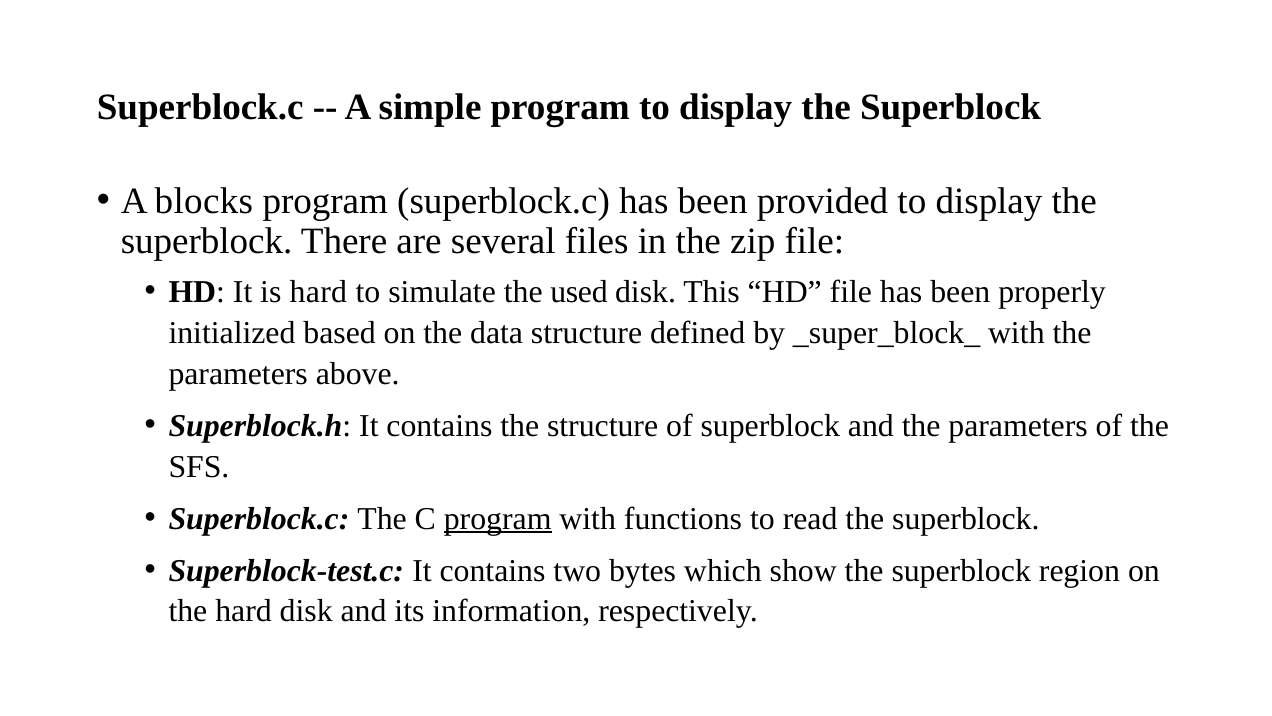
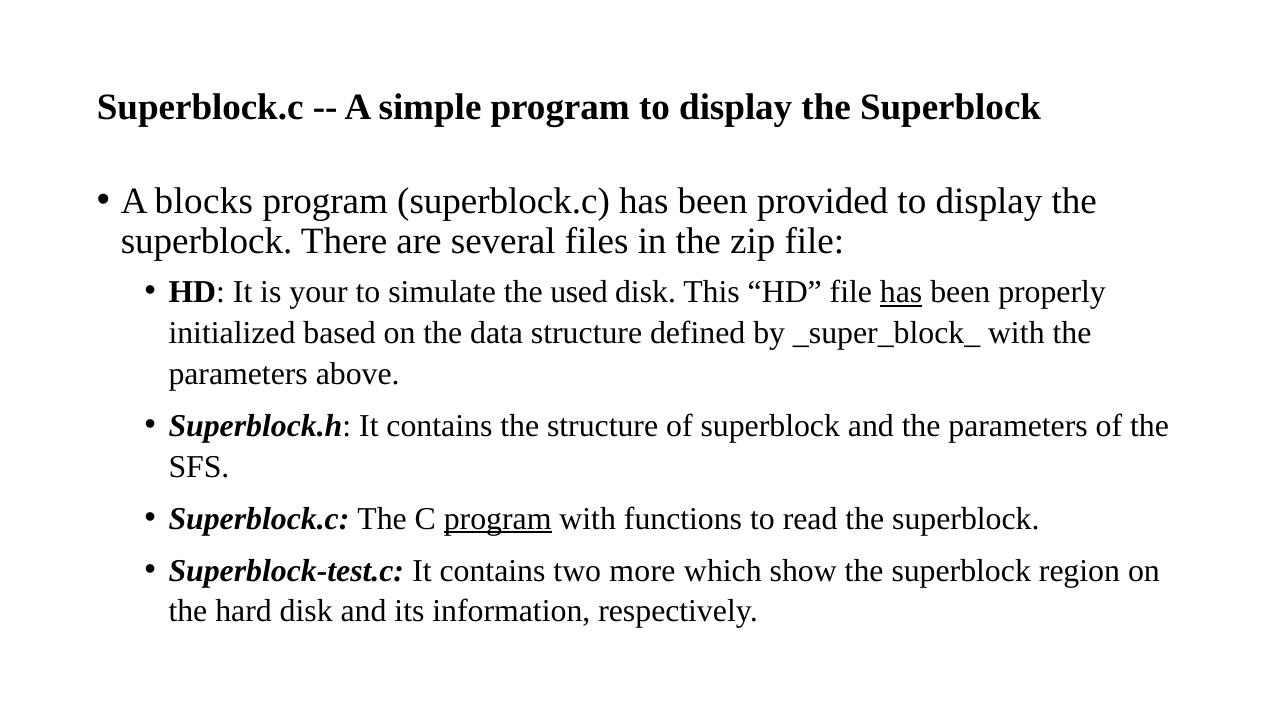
is hard: hard -> your
has at (901, 292) underline: none -> present
bytes: bytes -> more
